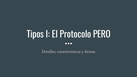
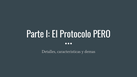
Tipos: Tipos -> Parte
